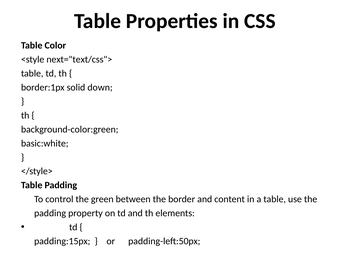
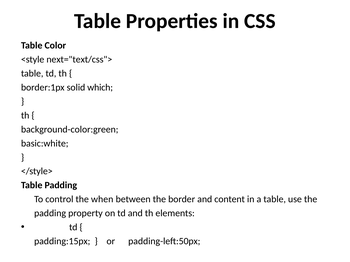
down: down -> which
green: green -> when
